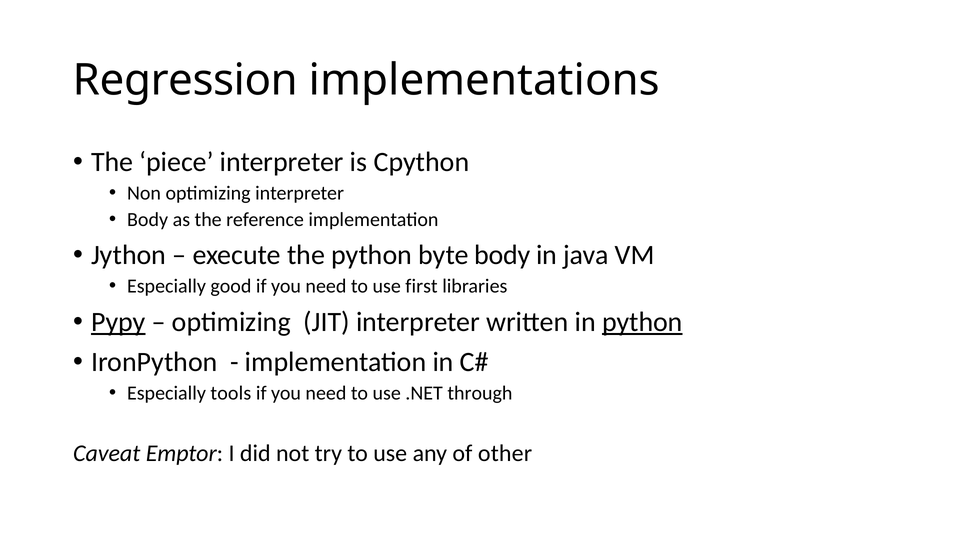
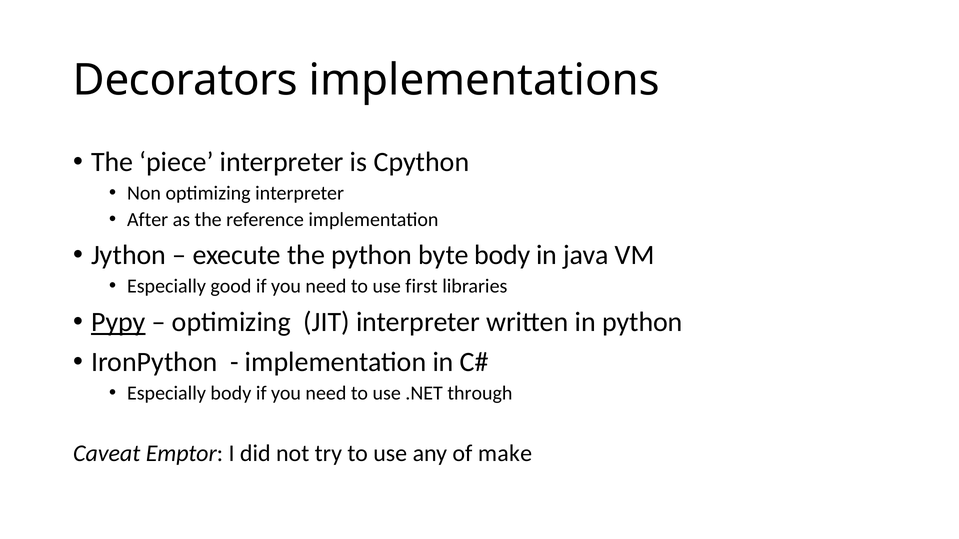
Regression: Regression -> Decorators
Body at (148, 220): Body -> After
python at (642, 322) underline: present -> none
Especially tools: tools -> body
other: other -> make
